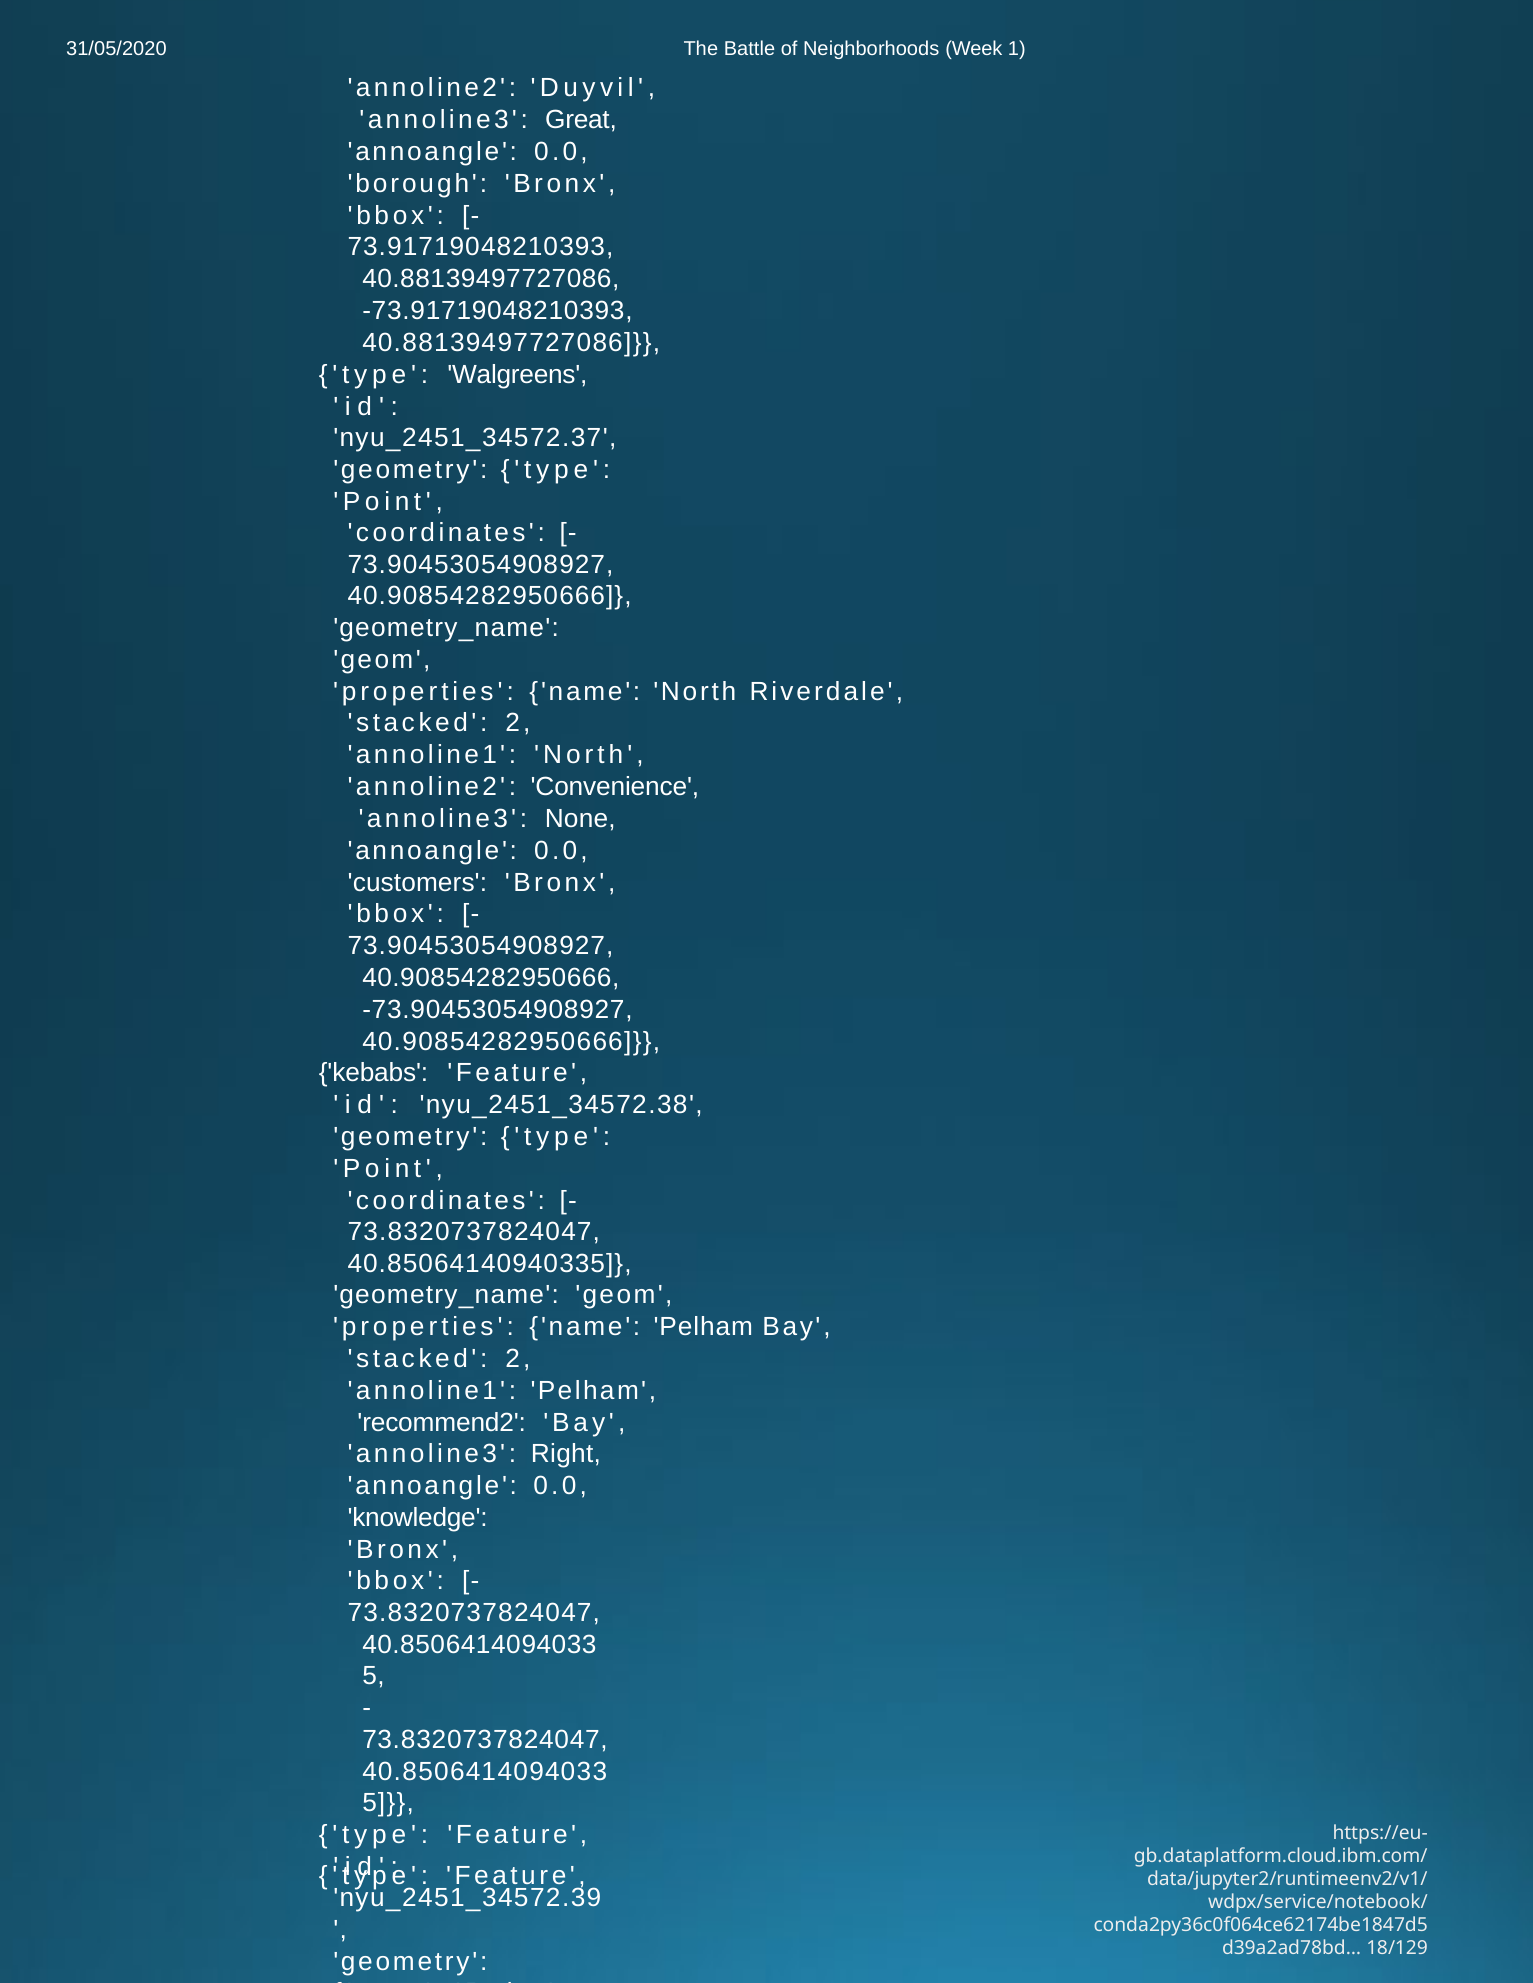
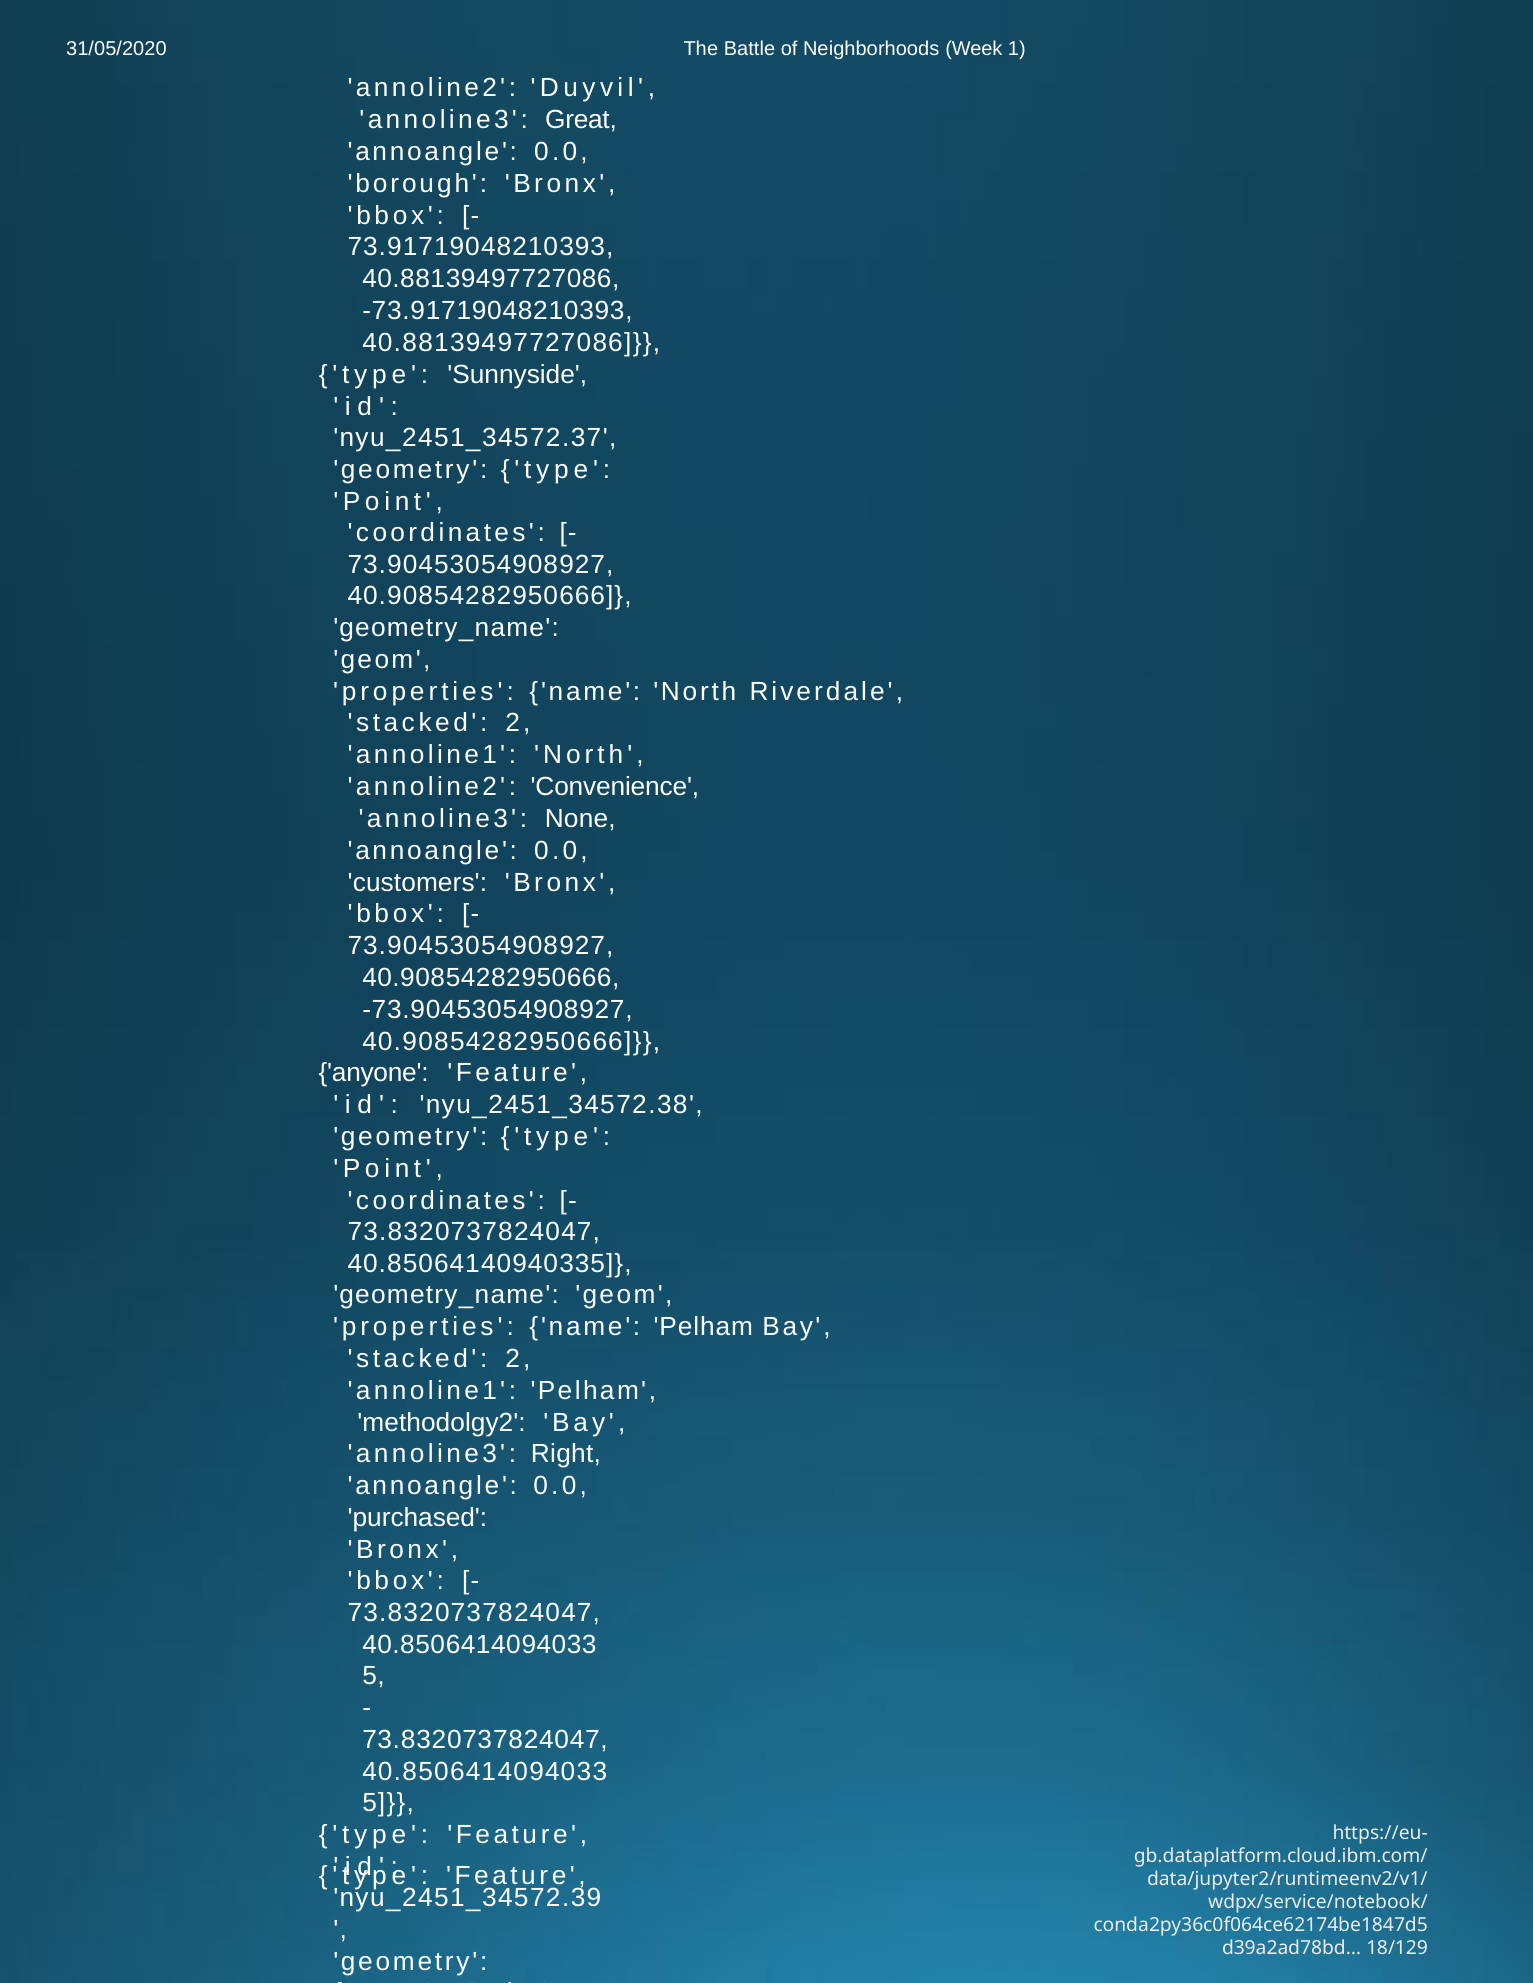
Walgreens: Walgreens -> Sunnyside
kebabs: kebabs -> anyone
recommend2: recommend2 -> methodolgy2
knowledge: knowledge -> purchased
